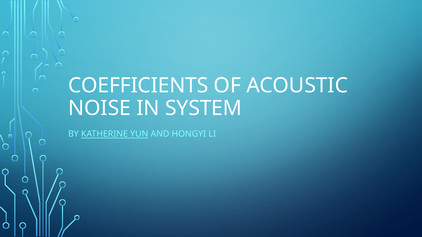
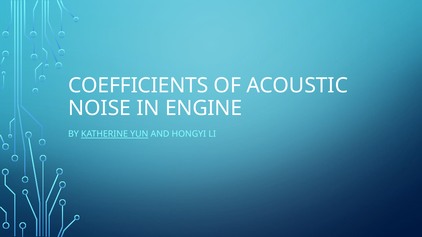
SYSTEM: SYSTEM -> ENGINE
